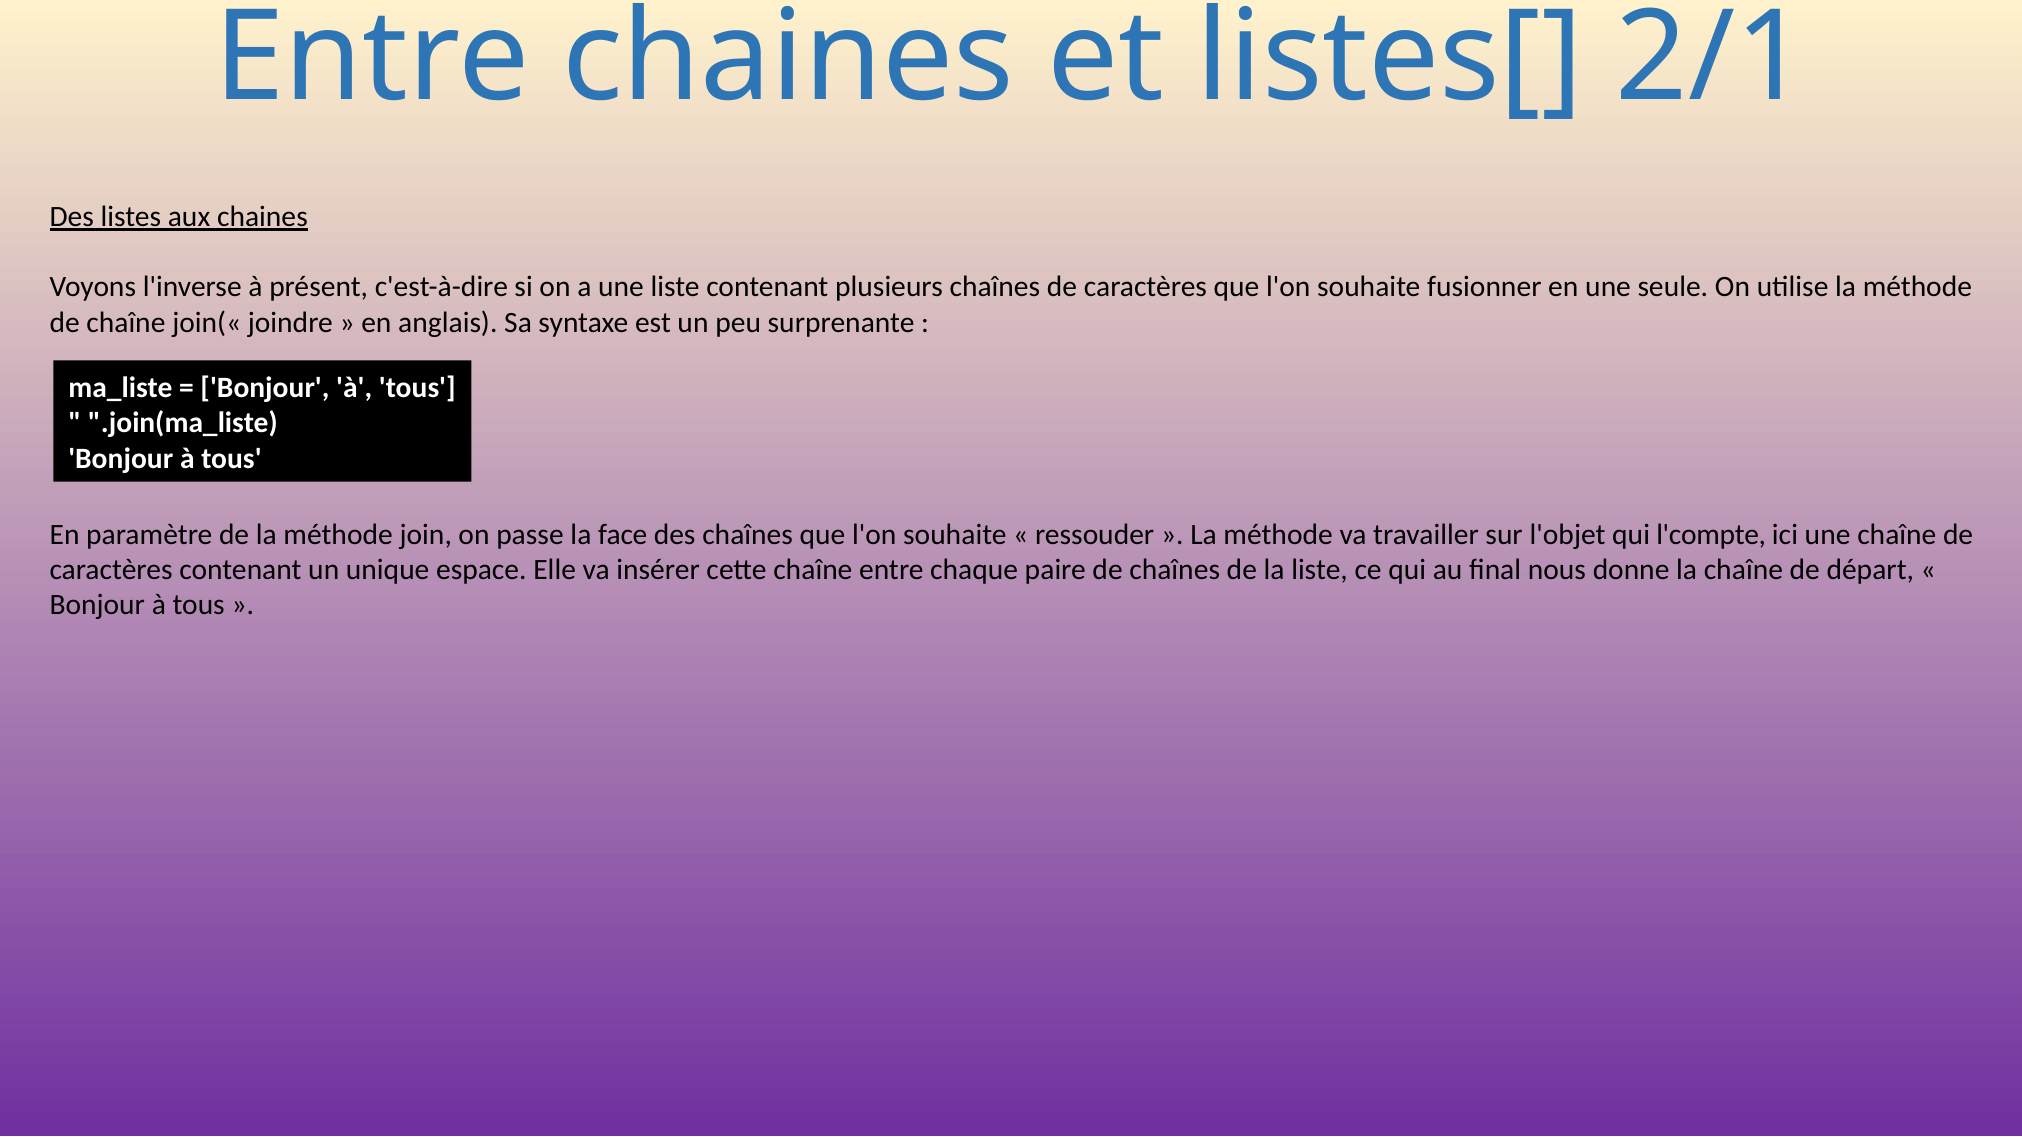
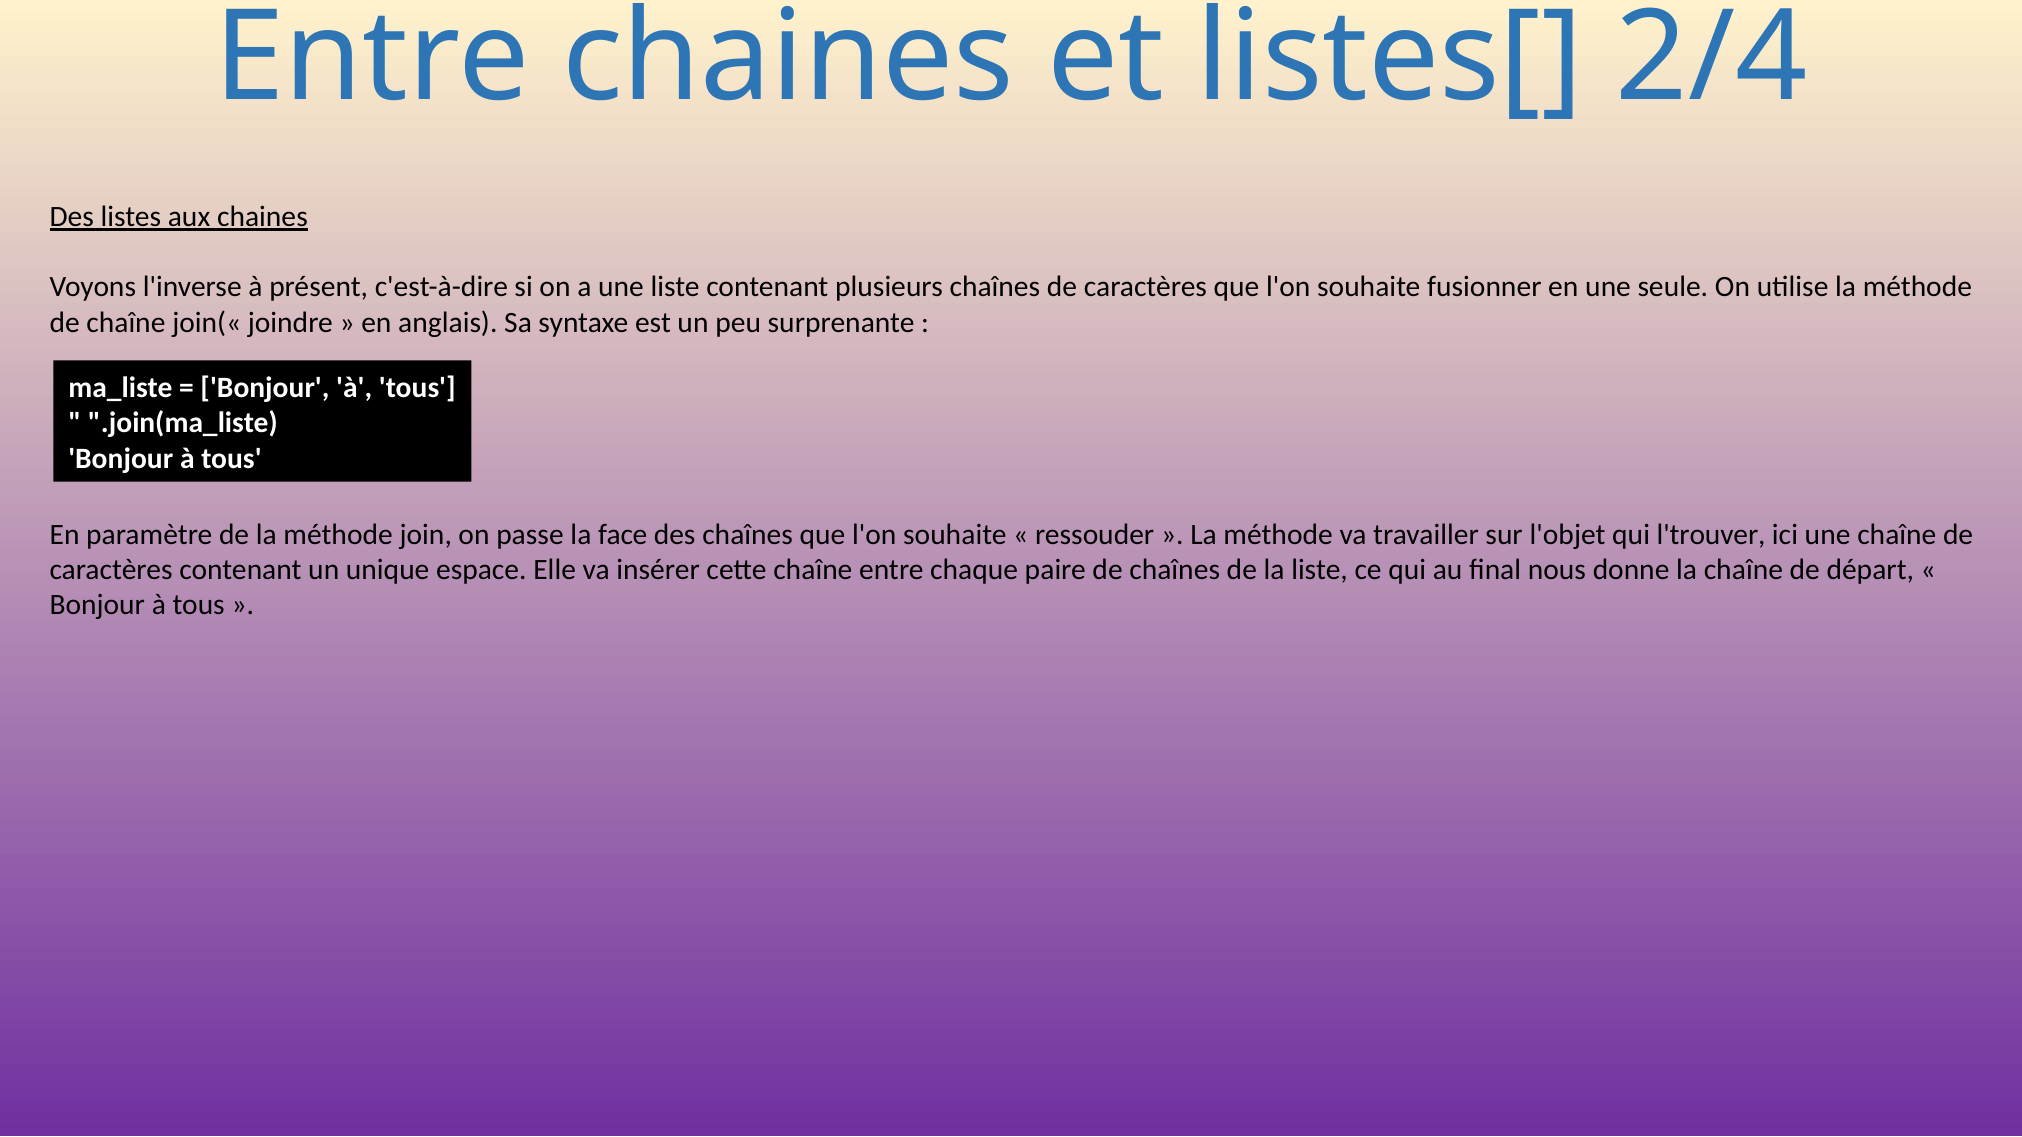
2/1: 2/1 -> 2/4
l'compte: l'compte -> l'trouver
